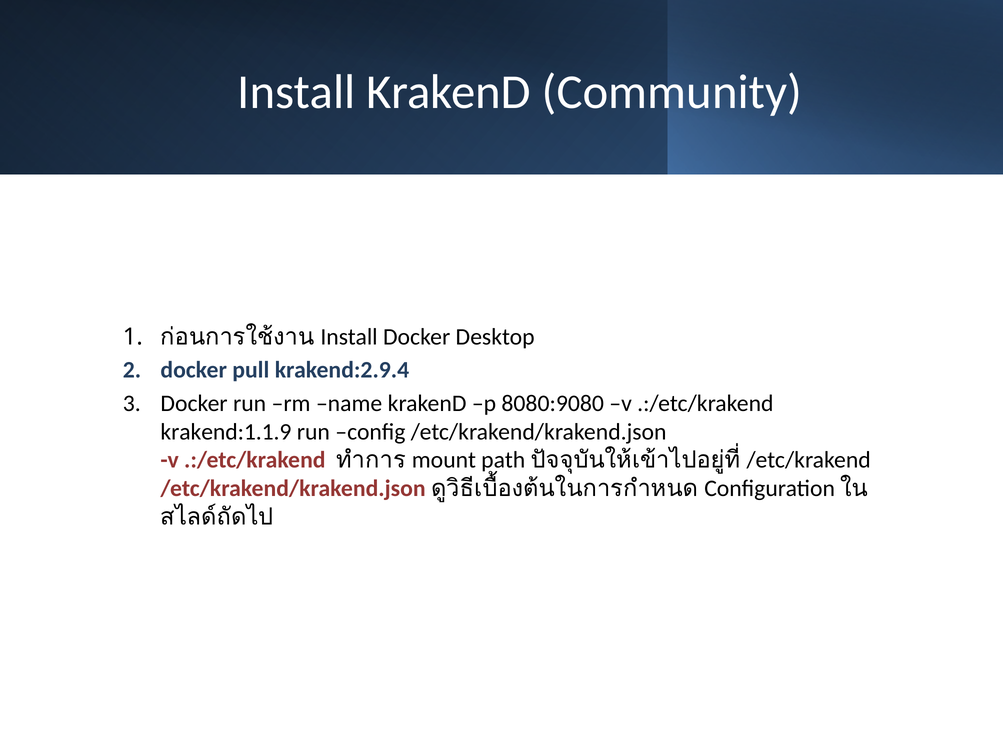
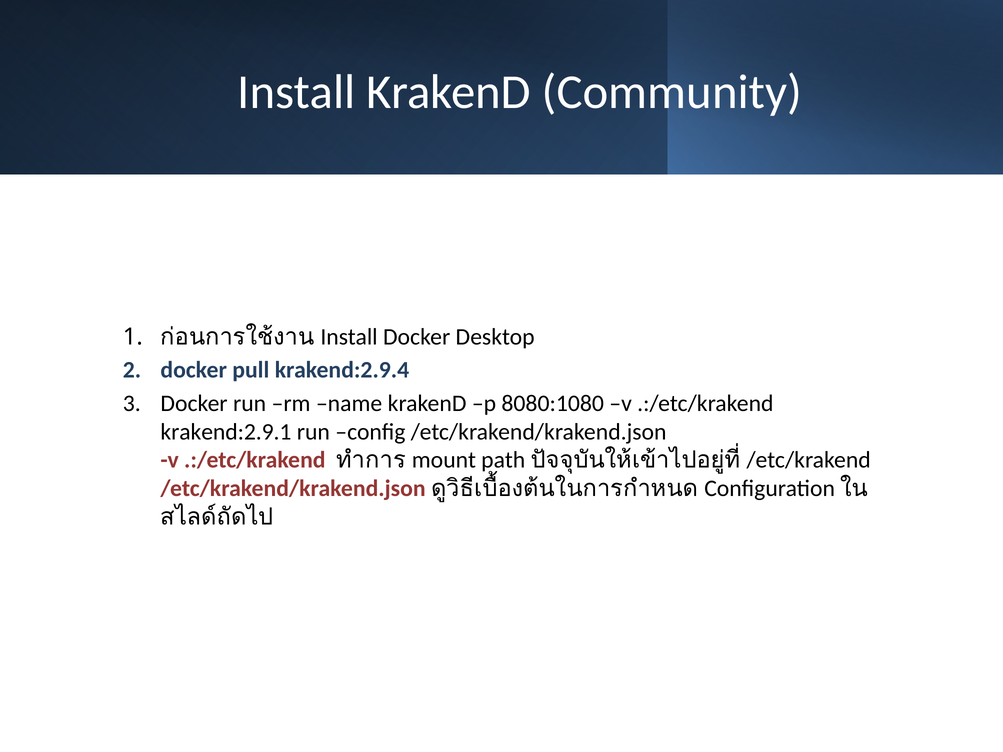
8080:9080: 8080:9080 -> 8080:1080
krakend:1.1.9: krakend:1.1.9 -> krakend:2.9.1
